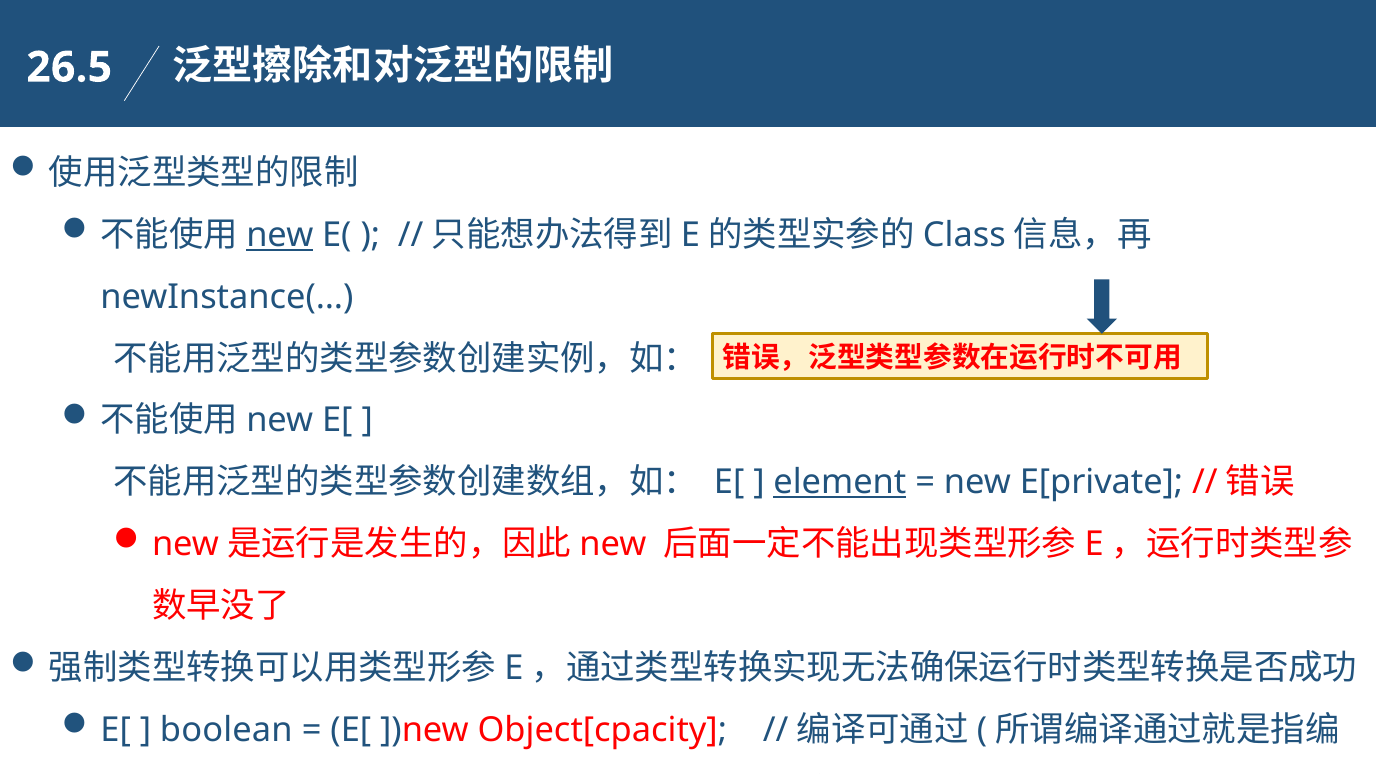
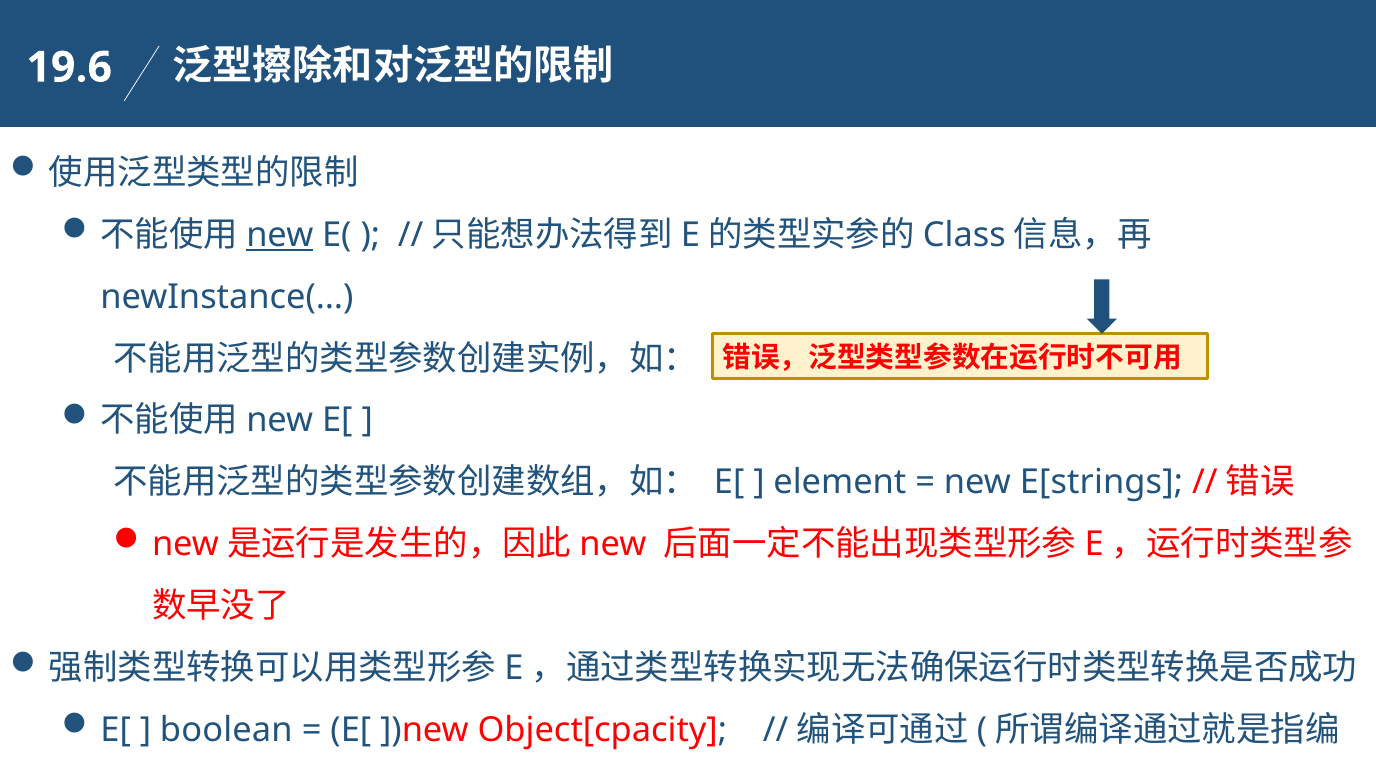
26.5: 26.5 -> 19.6
element underline: present -> none
E[private: E[private -> E[strings
